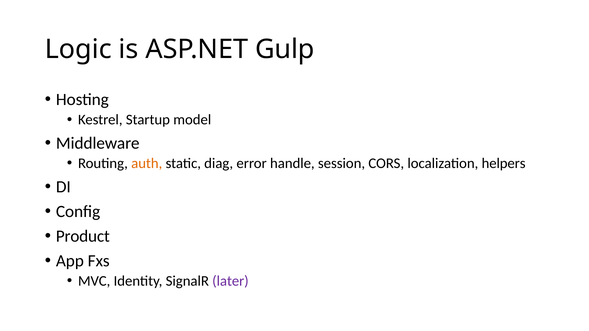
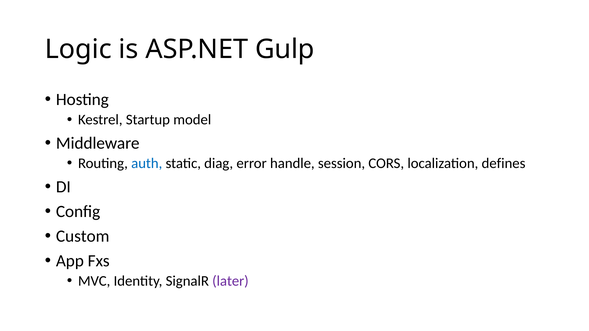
auth colour: orange -> blue
helpers: helpers -> defines
Product: Product -> Custom
